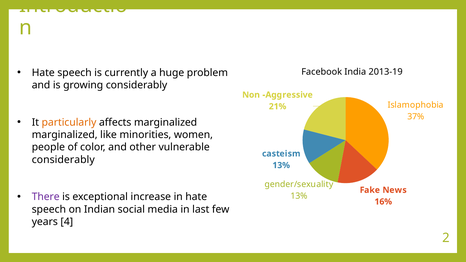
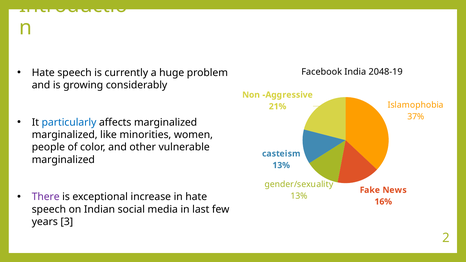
2013-19: 2013-19 -> 2048-19
particularly colour: orange -> blue
considerably at (63, 160): considerably -> marginalized
4: 4 -> 3
